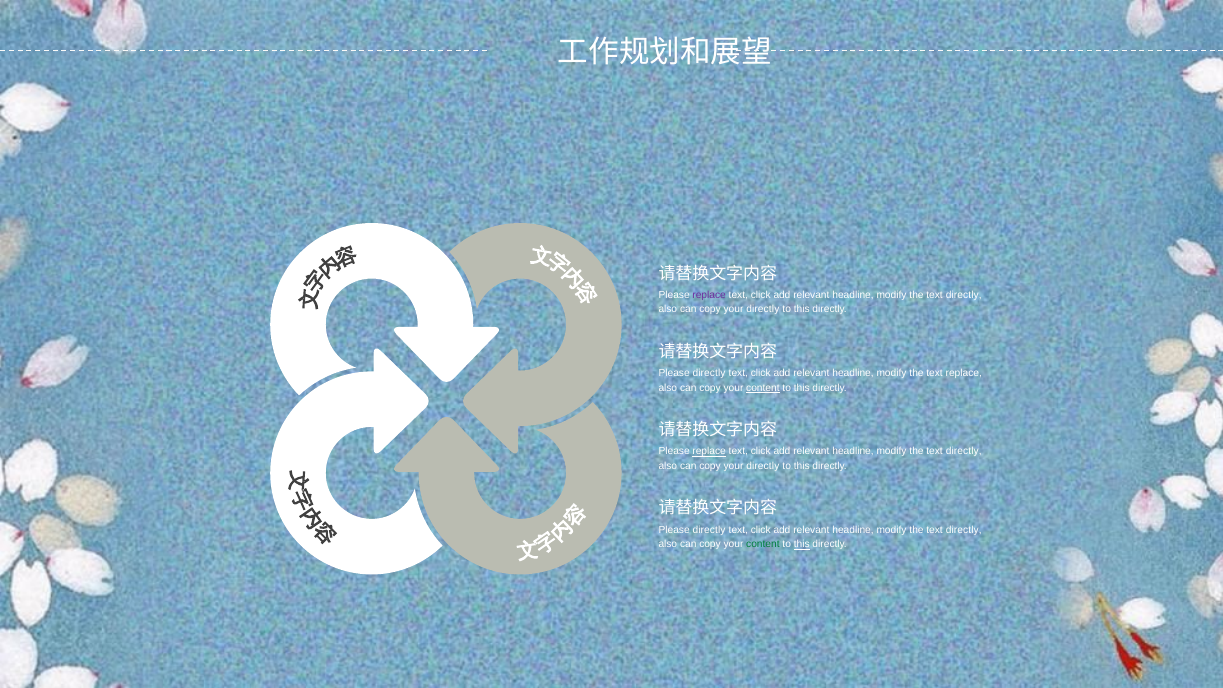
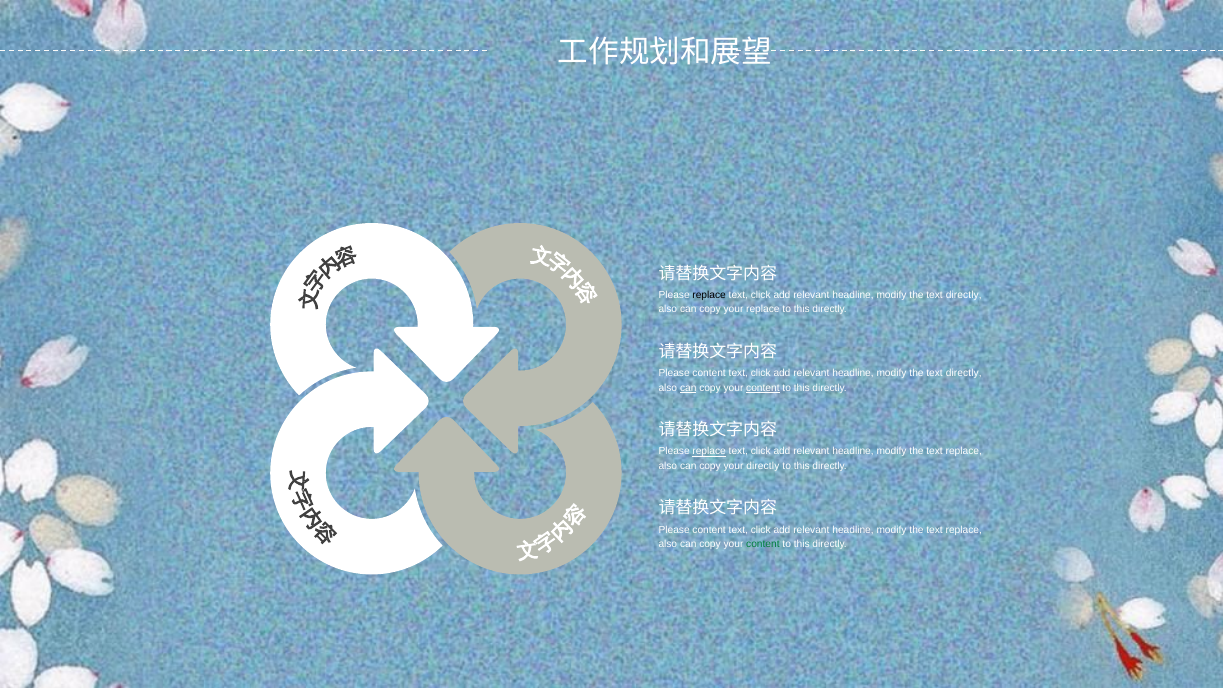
replace at (709, 295) colour: purple -> black
directly at (763, 310): directly -> replace
directly at (709, 373): directly -> content
replace at (964, 373): replace -> directly
can at (688, 388) underline: none -> present
directly at (964, 452): directly -> replace
directly at (709, 530): directly -> content
directly at (964, 530): directly -> replace
this at (802, 545) underline: present -> none
